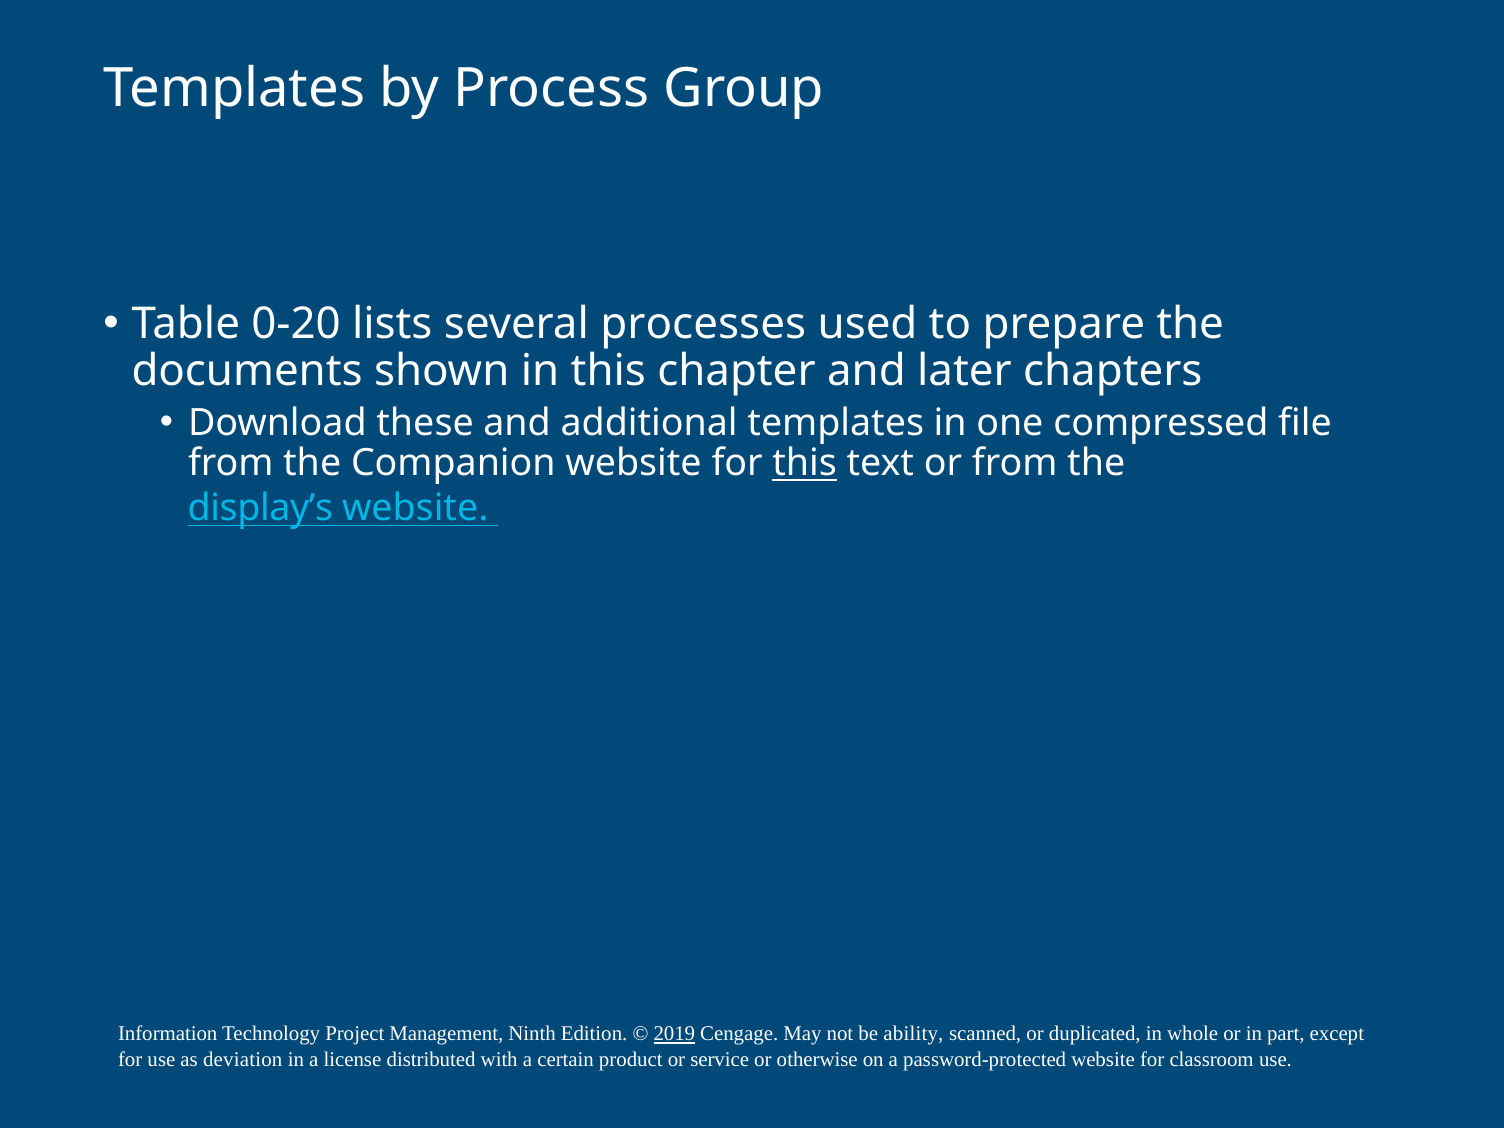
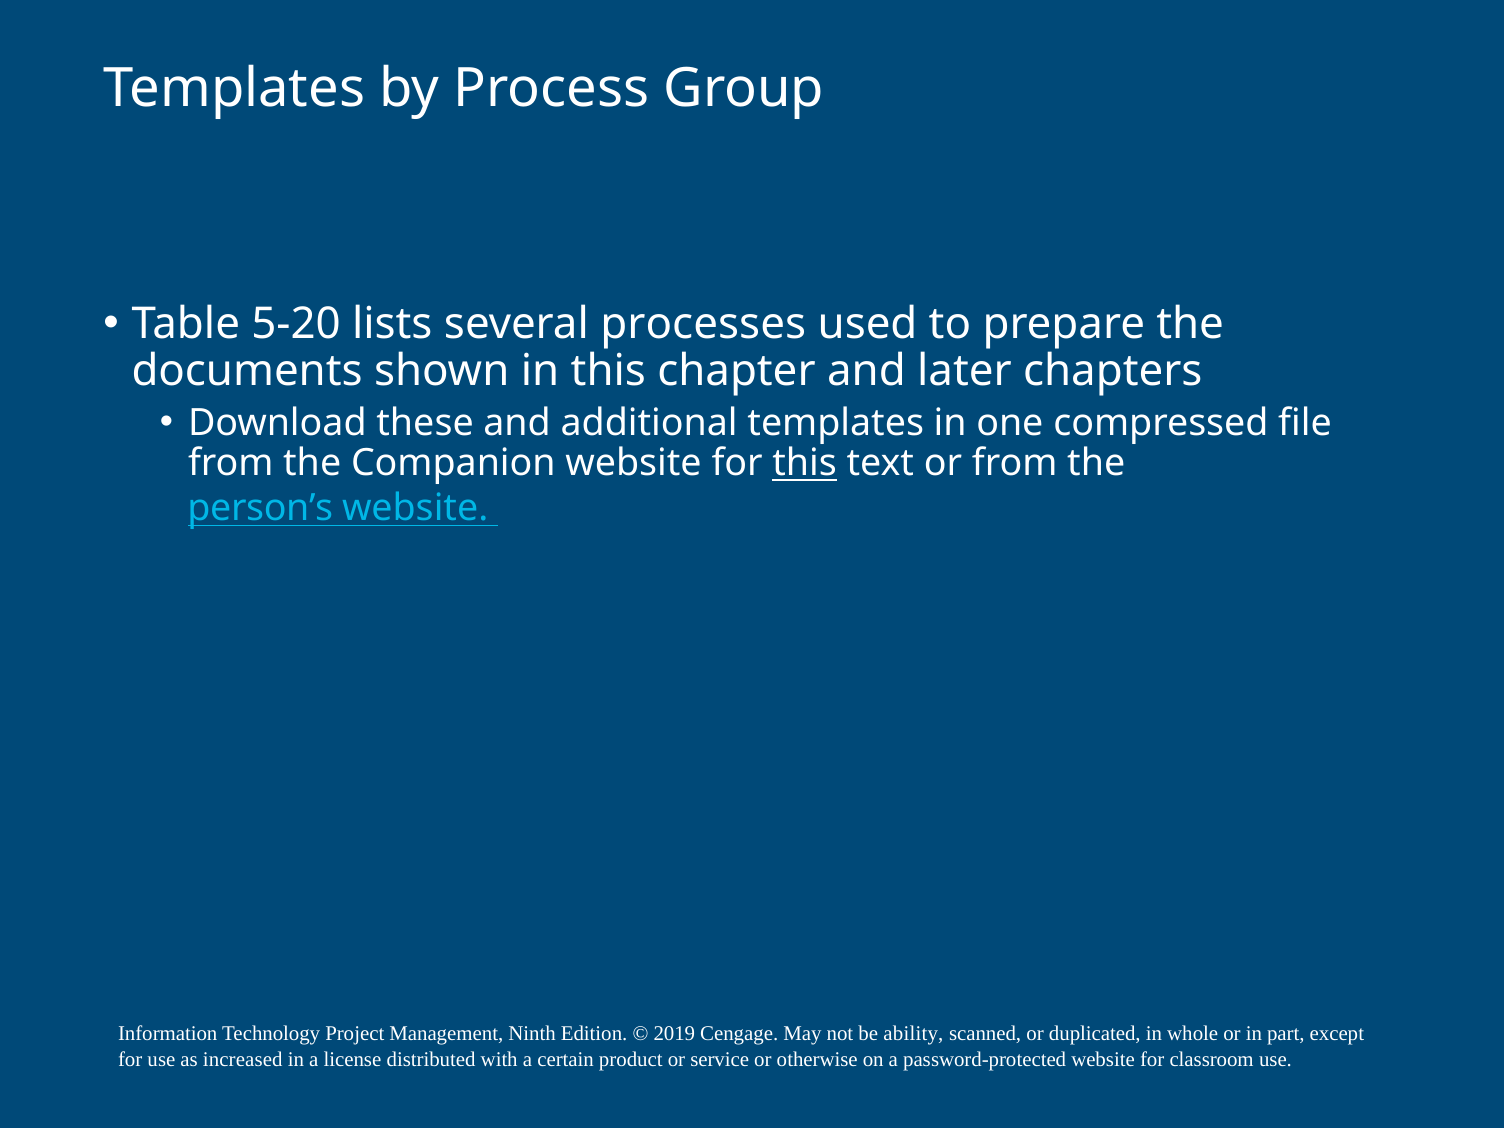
0-20: 0-20 -> 5-20
display’s: display’s -> person’s
2019 underline: present -> none
deviation: deviation -> increased
